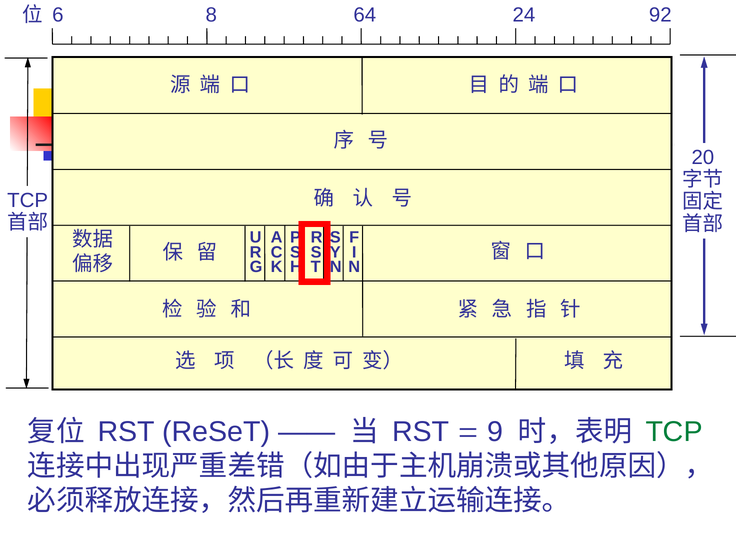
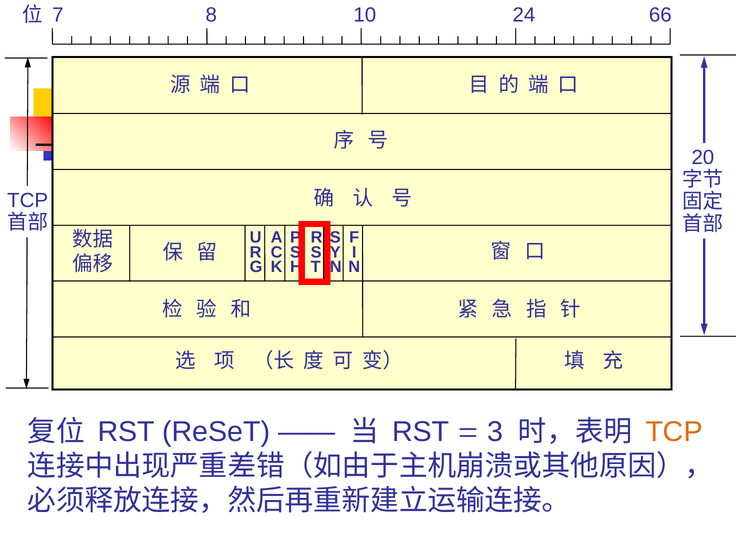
6: 6 -> 7
64: 64 -> 10
92: 92 -> 66
9: 9 -> 3
TCP at (674, 432) colour: green -> orange
